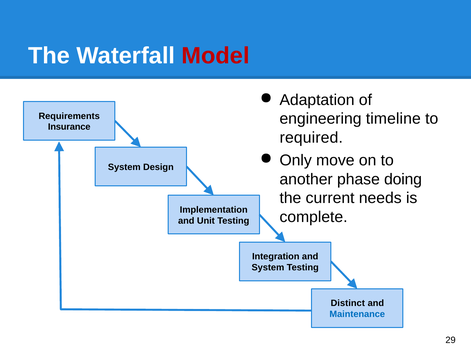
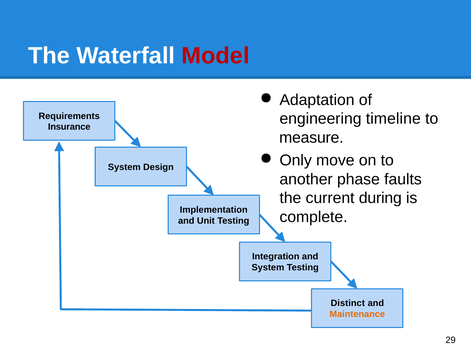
required: required -> measure
doing: doing -> faults
needs: needs -> during
Maintenance colour: blue -> orange
